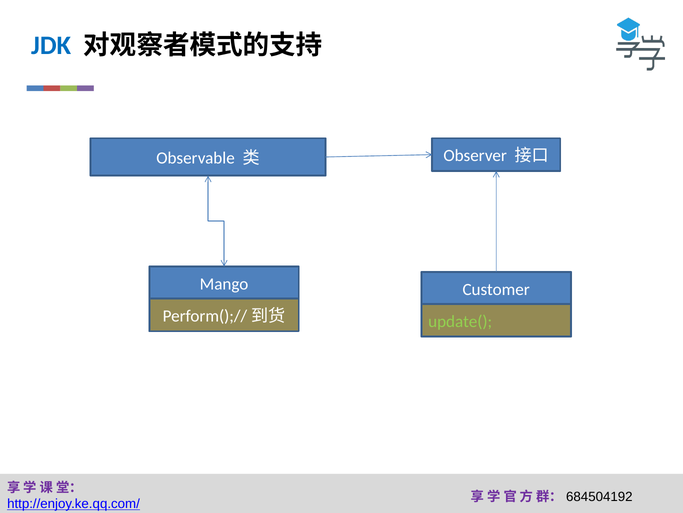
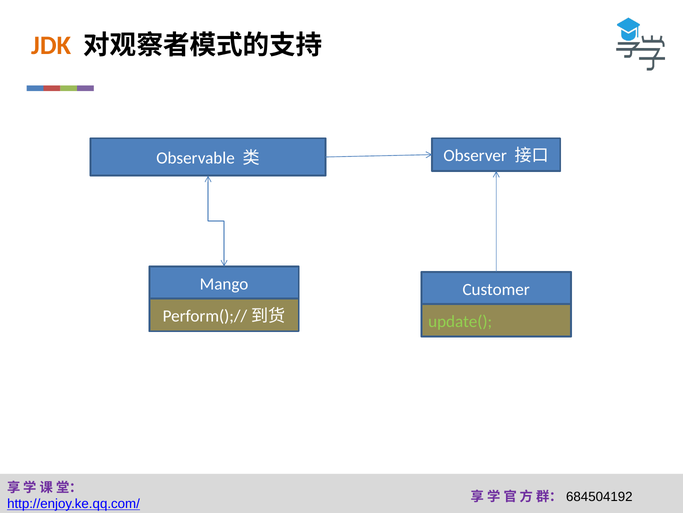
JDK colour: blue -> orange
